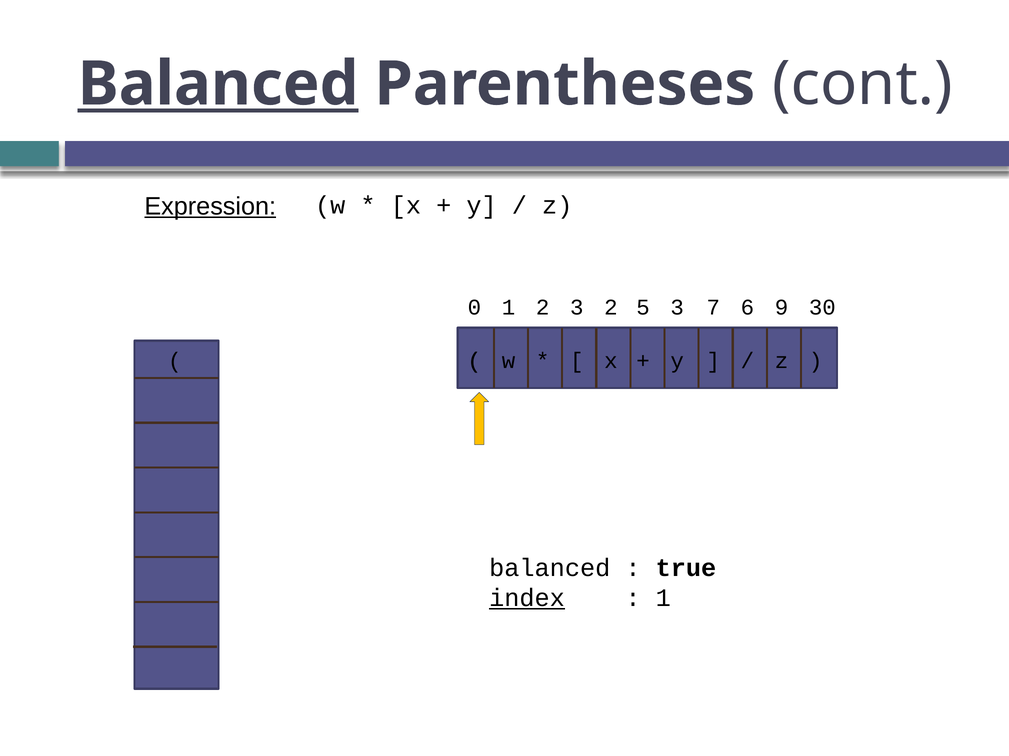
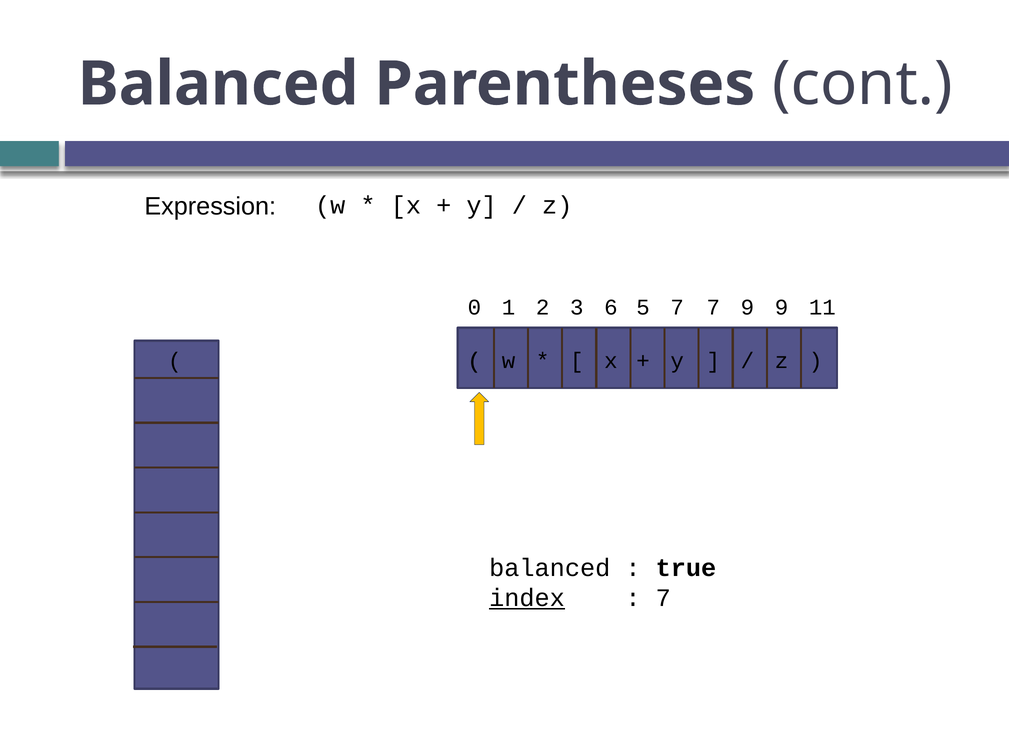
Balanced at (218, 84) underline: present -> none
Expression underline: present -> none
1 2: 2 -> 6
5 3: 3 -> 7
7 6: 6 -> 9
30: 30 -> 11
1 at (663, 599): 1 -> 7
